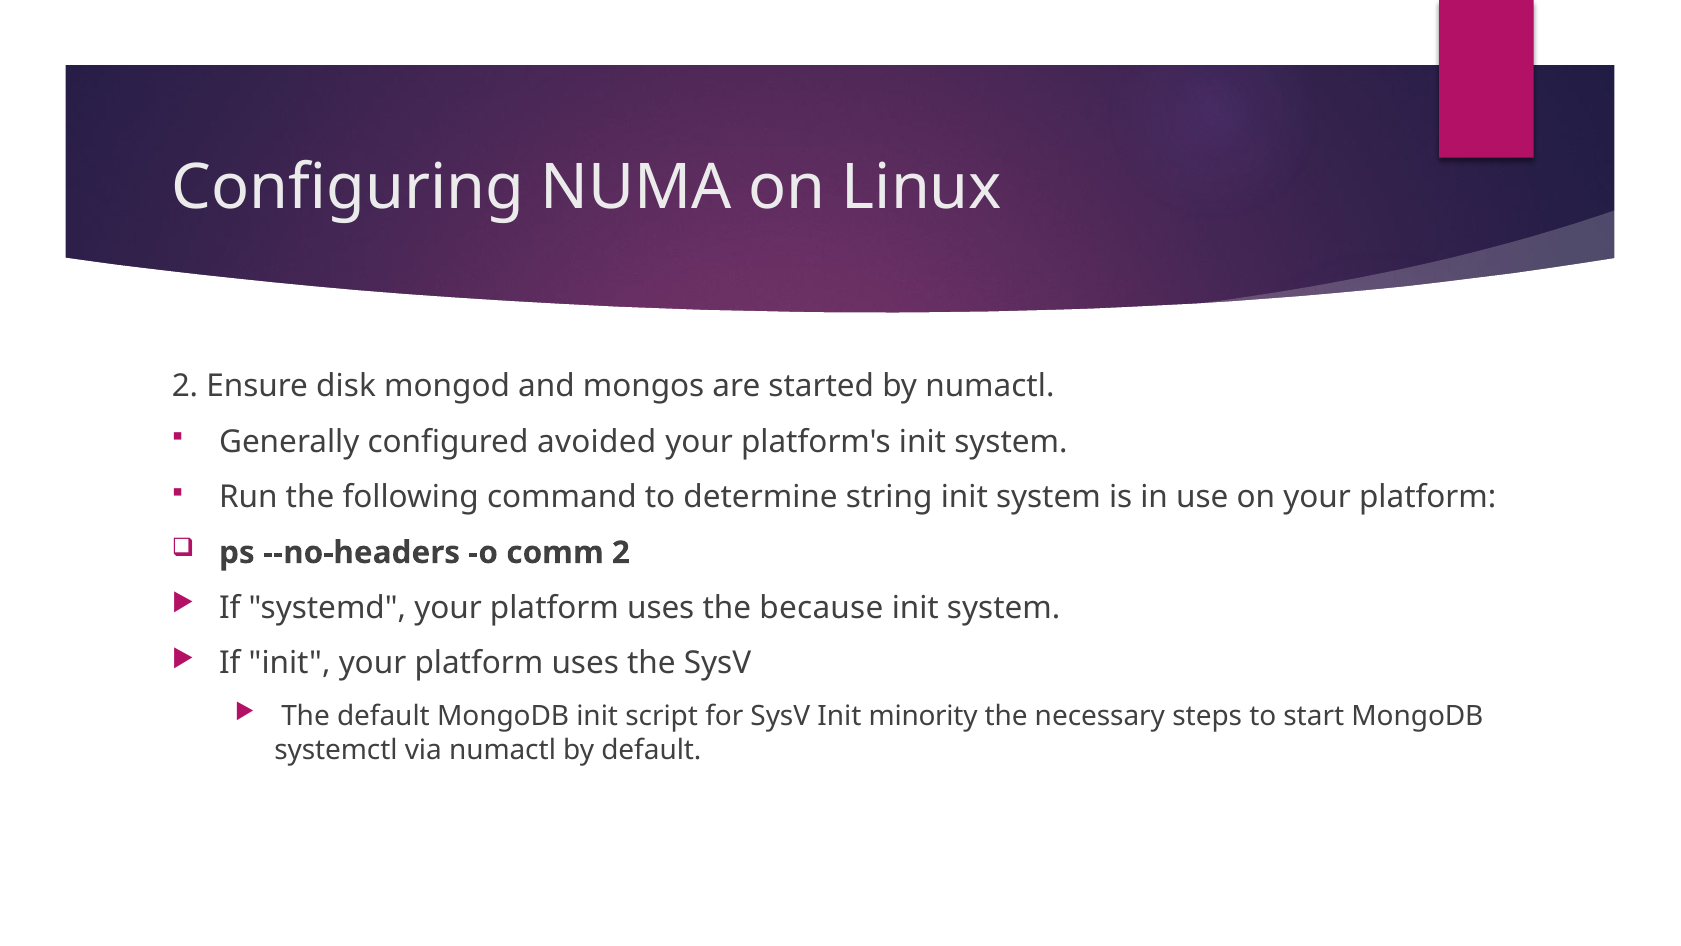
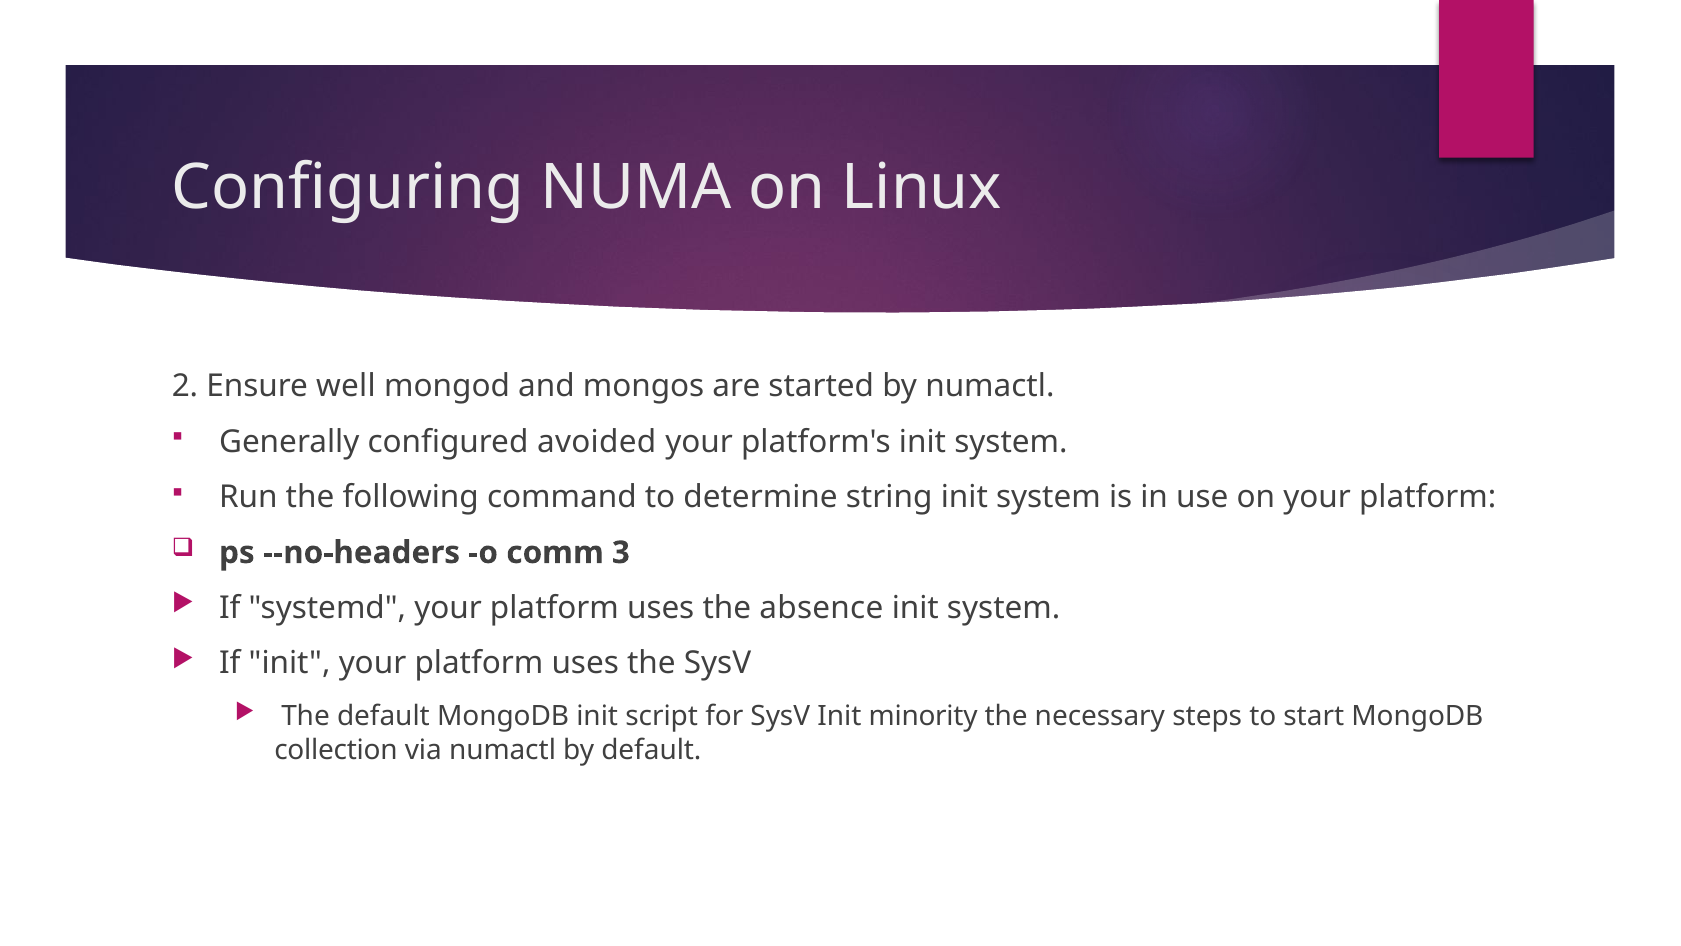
disk: disk -> well
comm 2: 2 -> 3
because: because -> absence
systemctl: systemctl -> collection
